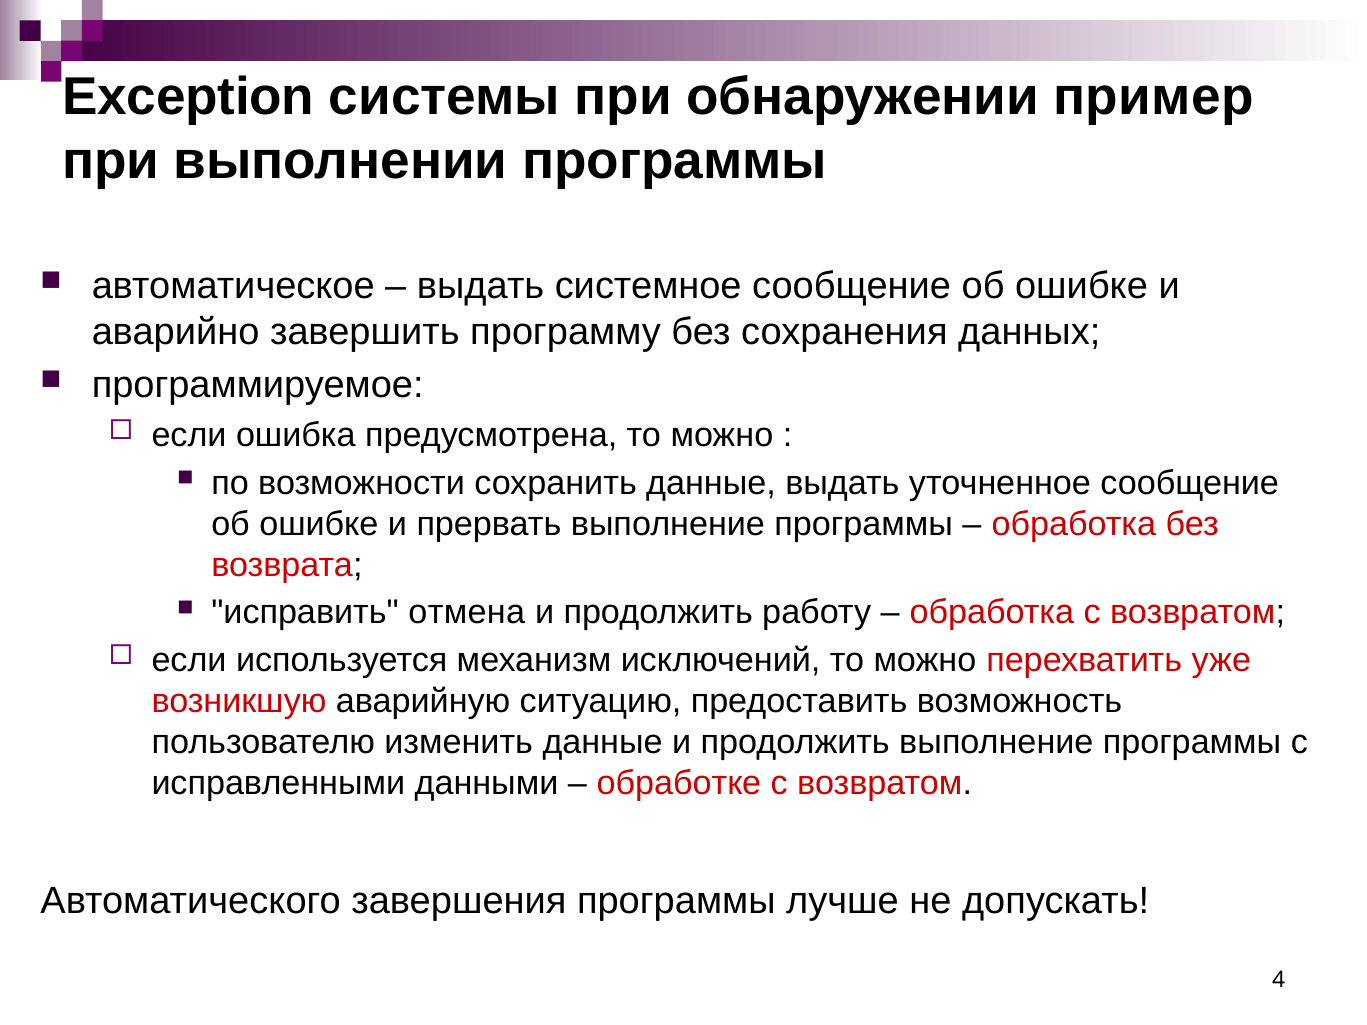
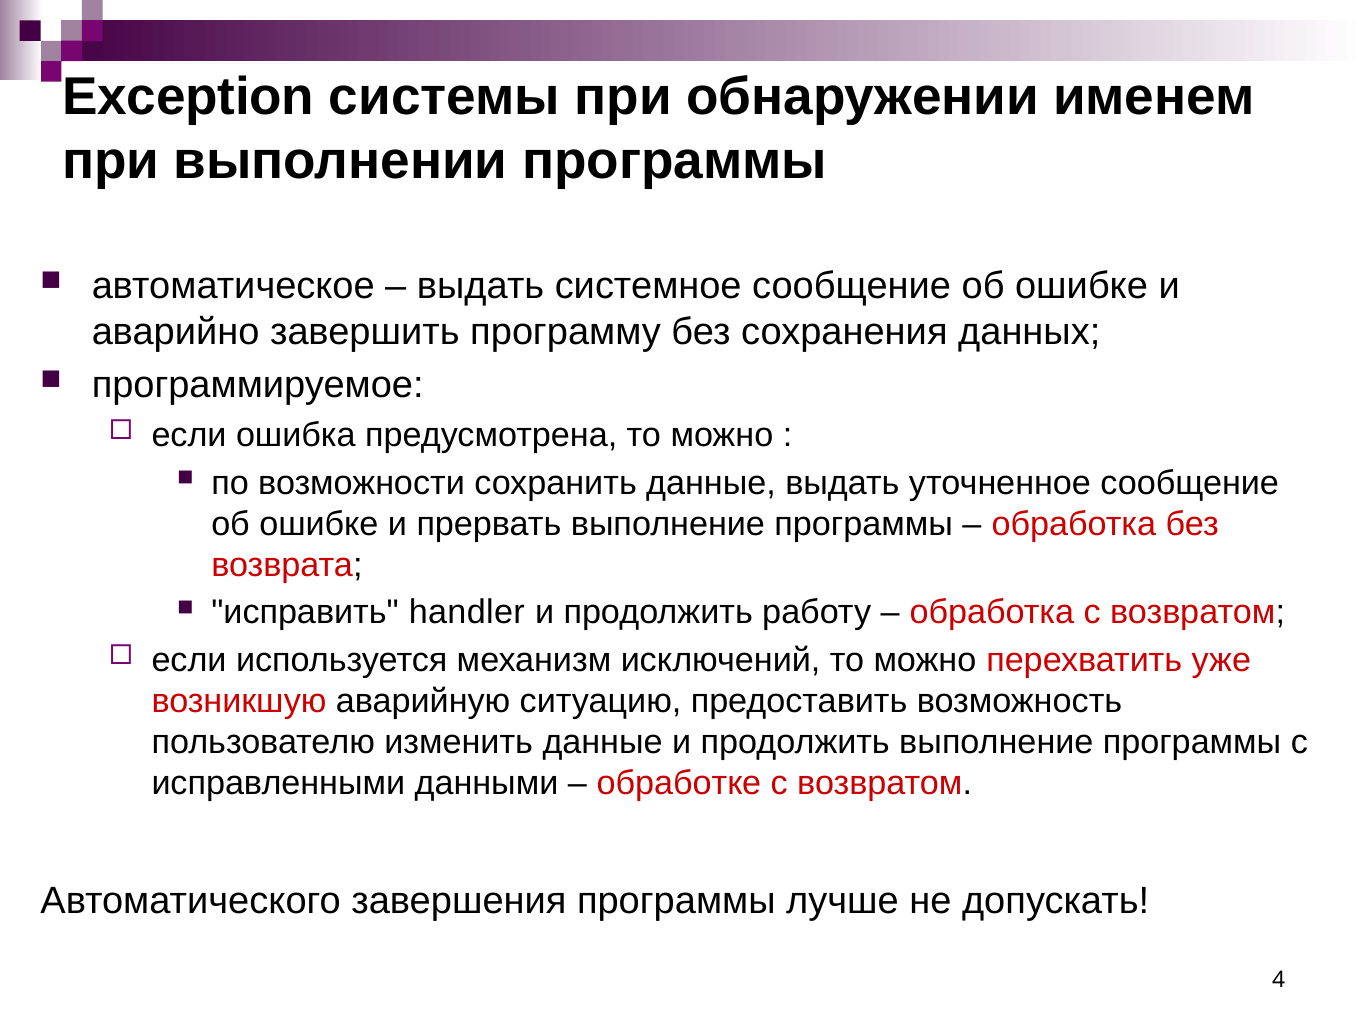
пример: пример -> именем
отмена: отмена -> handler
